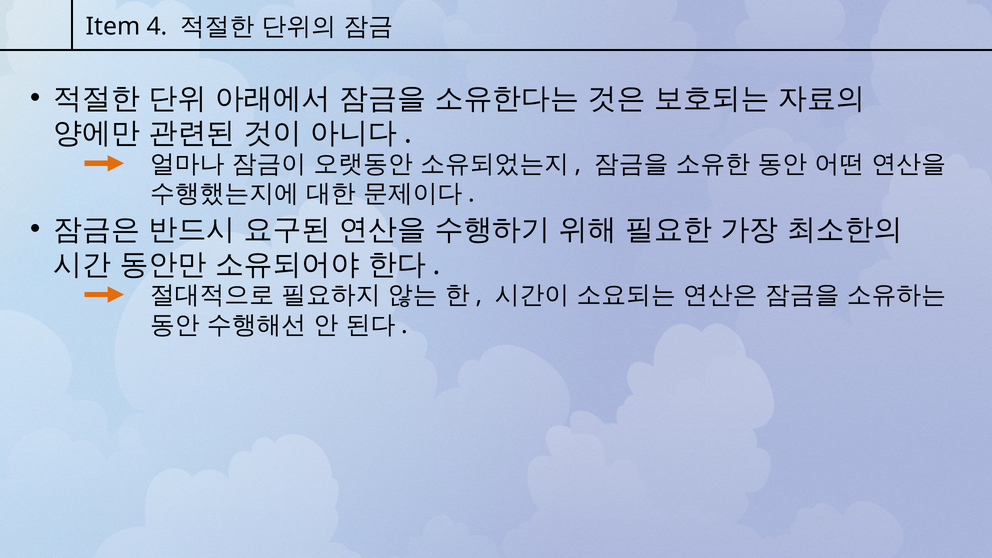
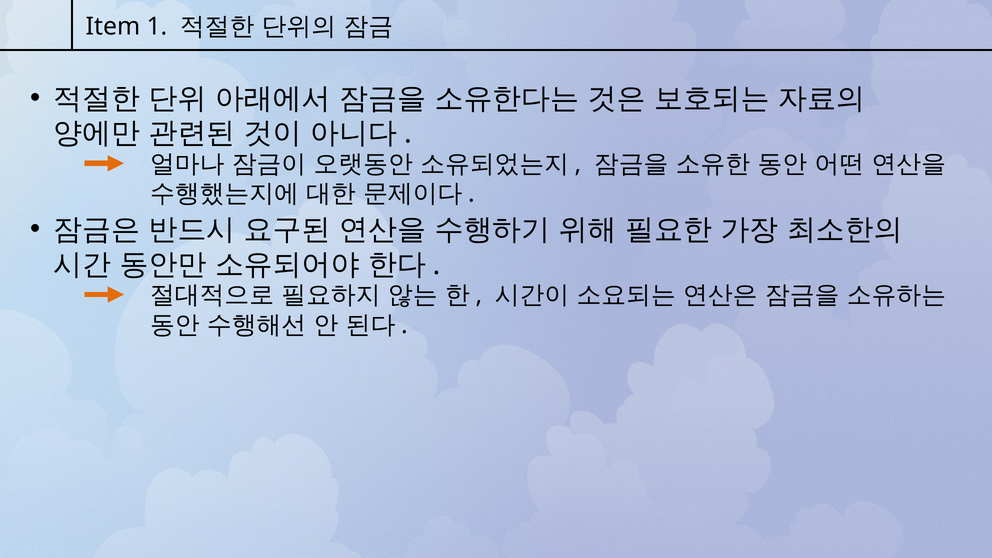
4: 4 -> 1
